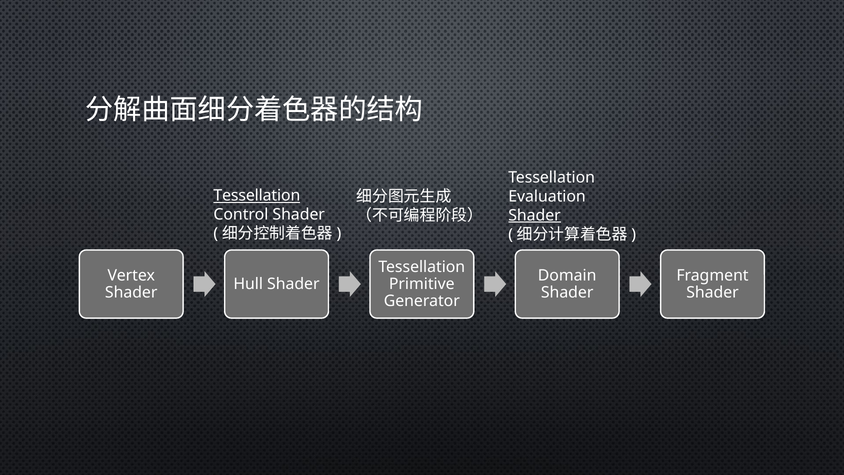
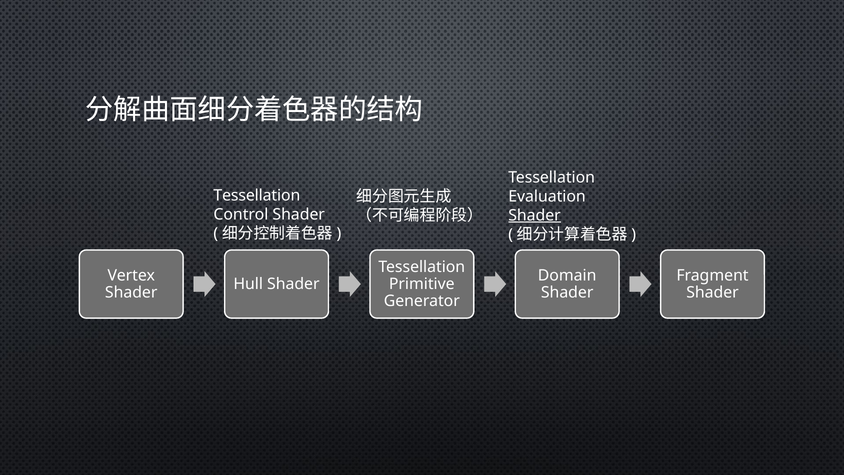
Tessellation at (257, 196) underline: present -> none
